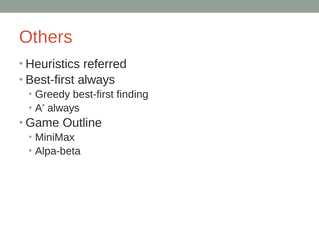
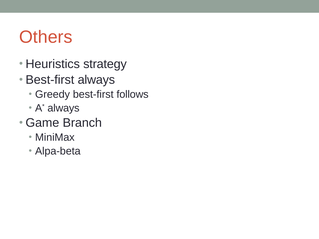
referred: referred -> strategy
finding: finding -> follows
Outline: Outline -> Branch
